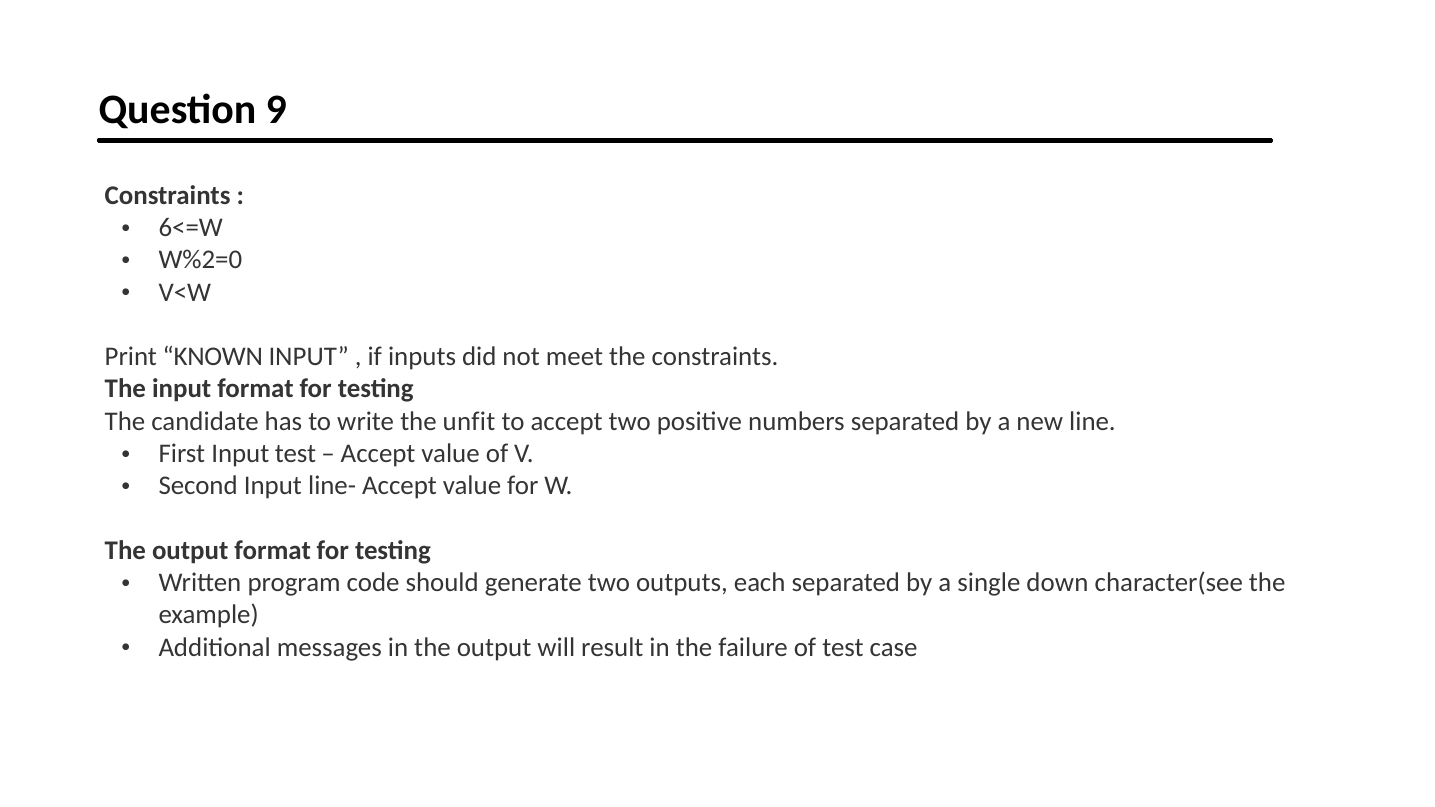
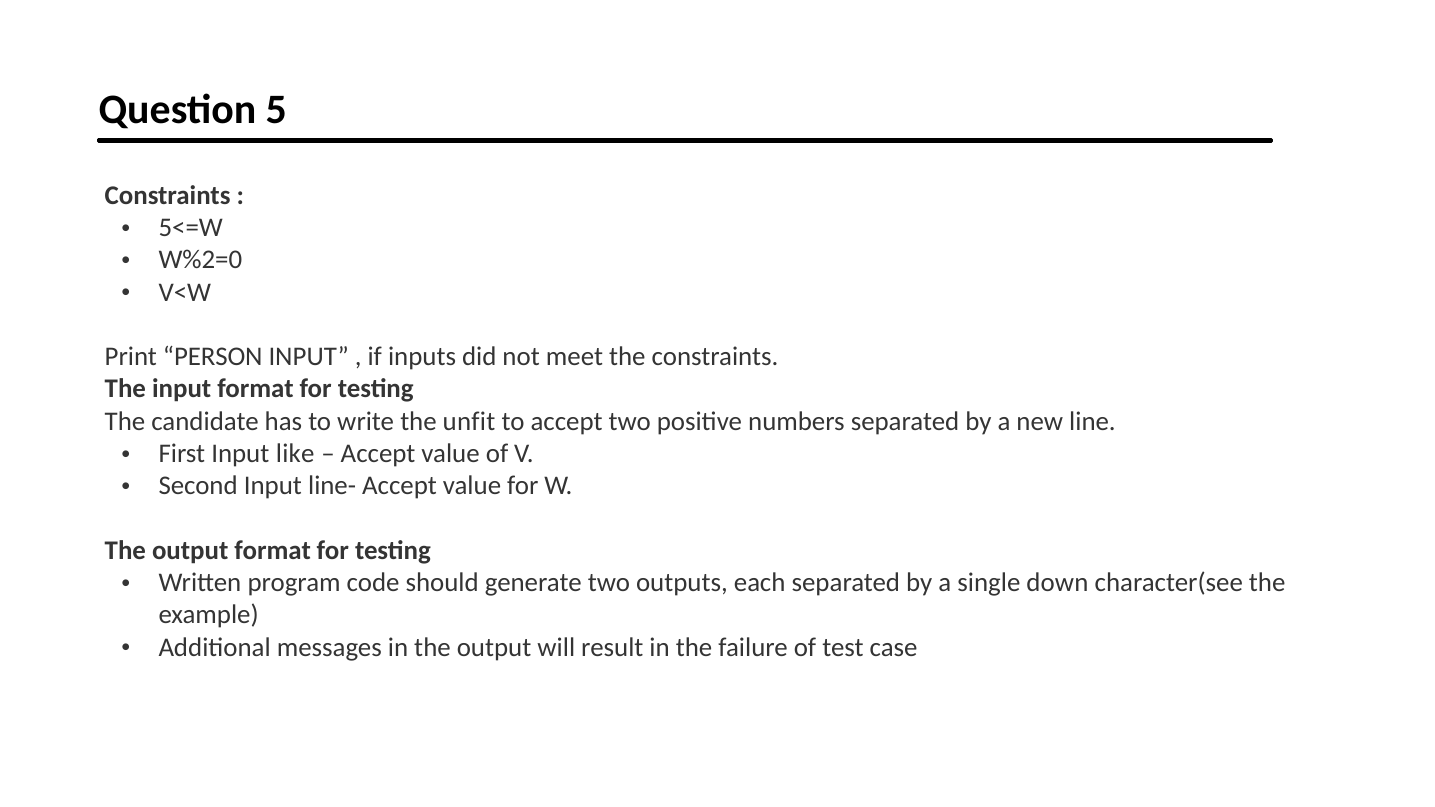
9: 9 -> 5
6<=W: 6<=W -> 5<=W
KNOWN: KNOWN -> PERSON
Input test: test -> like
